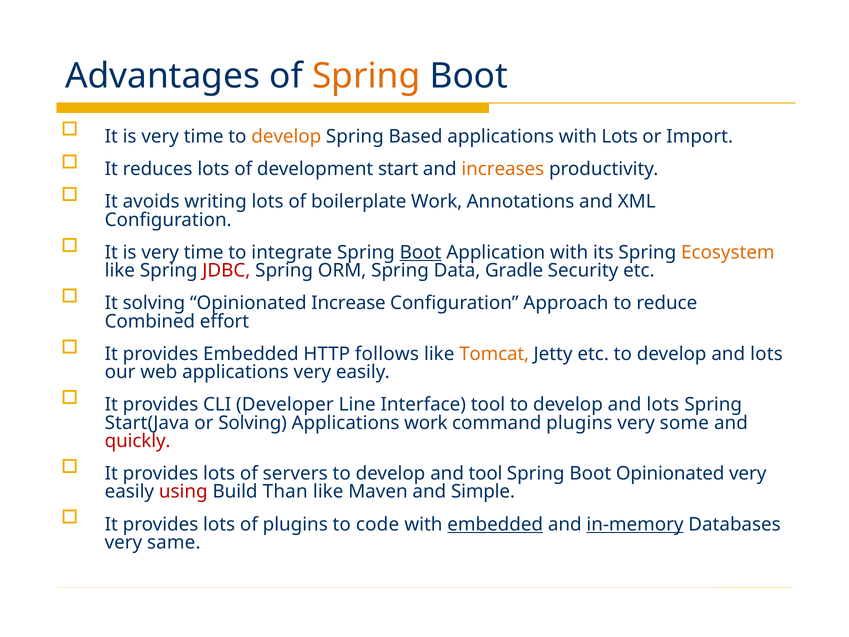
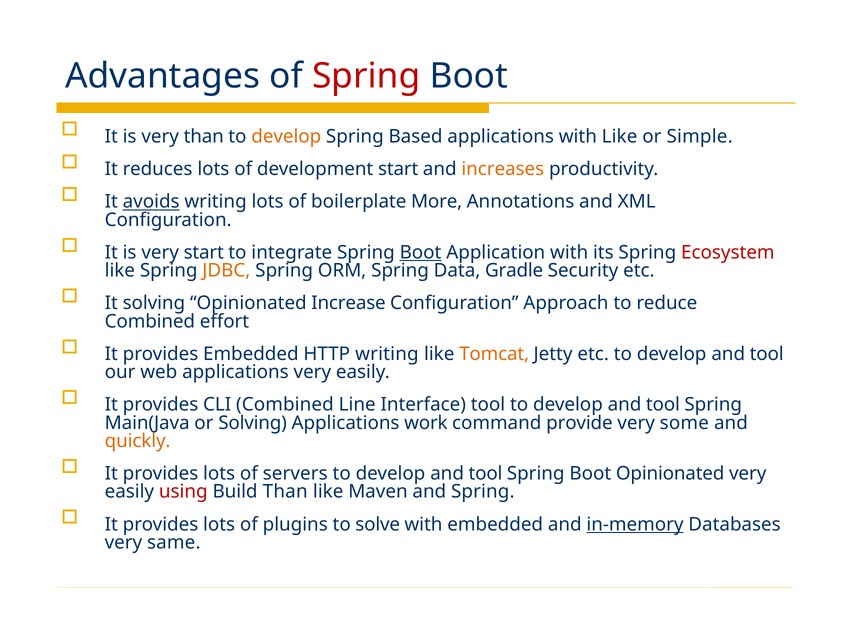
Spring at (366, 76) colour: orange -> red
time at (204, 136): time -> than
with Lots: Lots -> Like
Import: Import -> Simple
avoids underline: none -> present
boilerplate Work: Work -> More
time at (204, 252): time -> start
Ecosystem colour: orange -> red
JDBC colour: red -> orange
HTTP follows: follows -> writing
lots at (766, 354): lots -> tool
CLI Developer: Developer -> Combined
lots at (663, 405): lots -> tool
Start(Java: Start(Java -> Main(Java
command plugins: plugins -> provide
quickly colour: red -> orange
and Simple: Simple -> Spring
code: code -> solve
embedded at (495, 524) underline: present -> none
